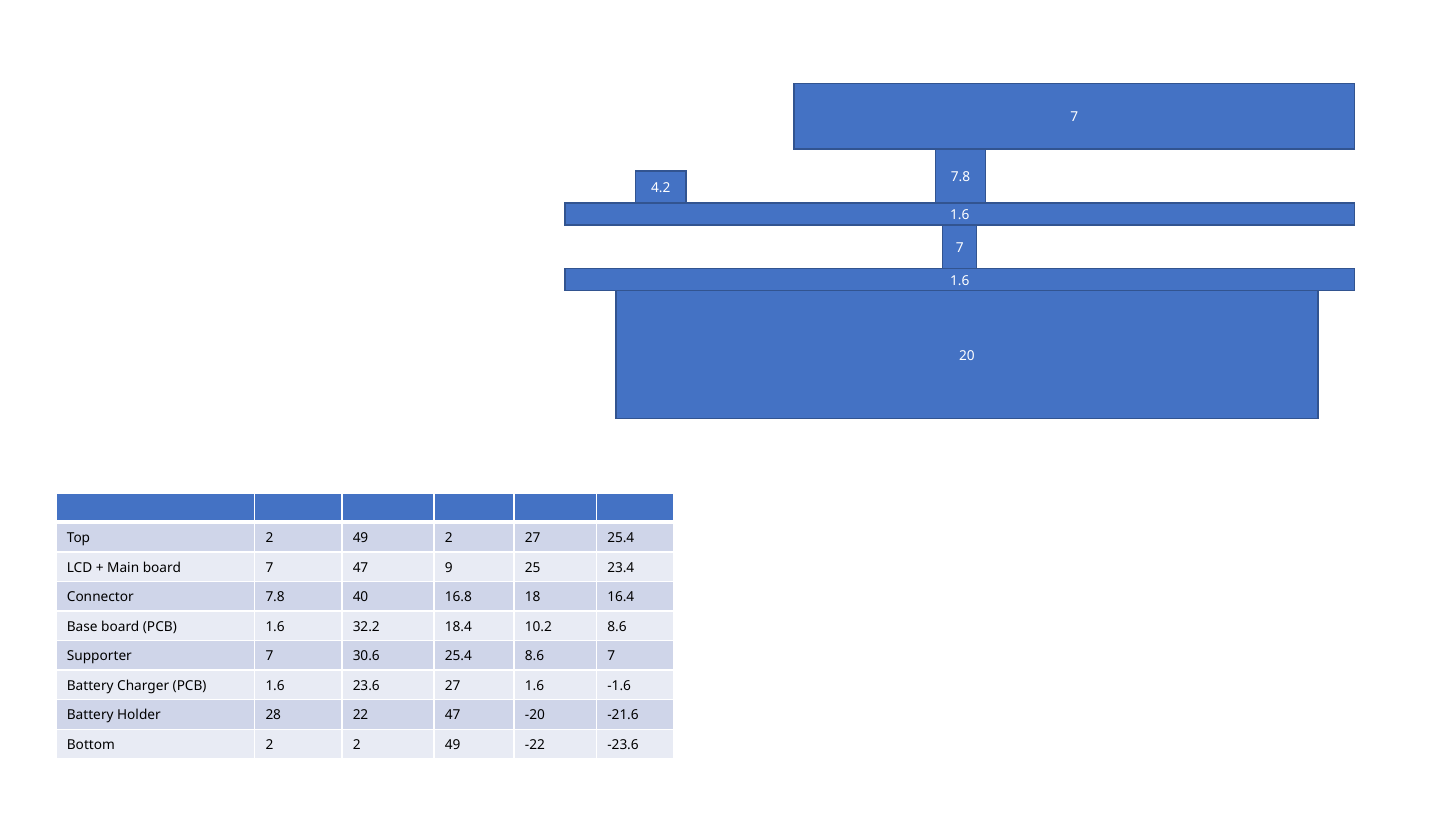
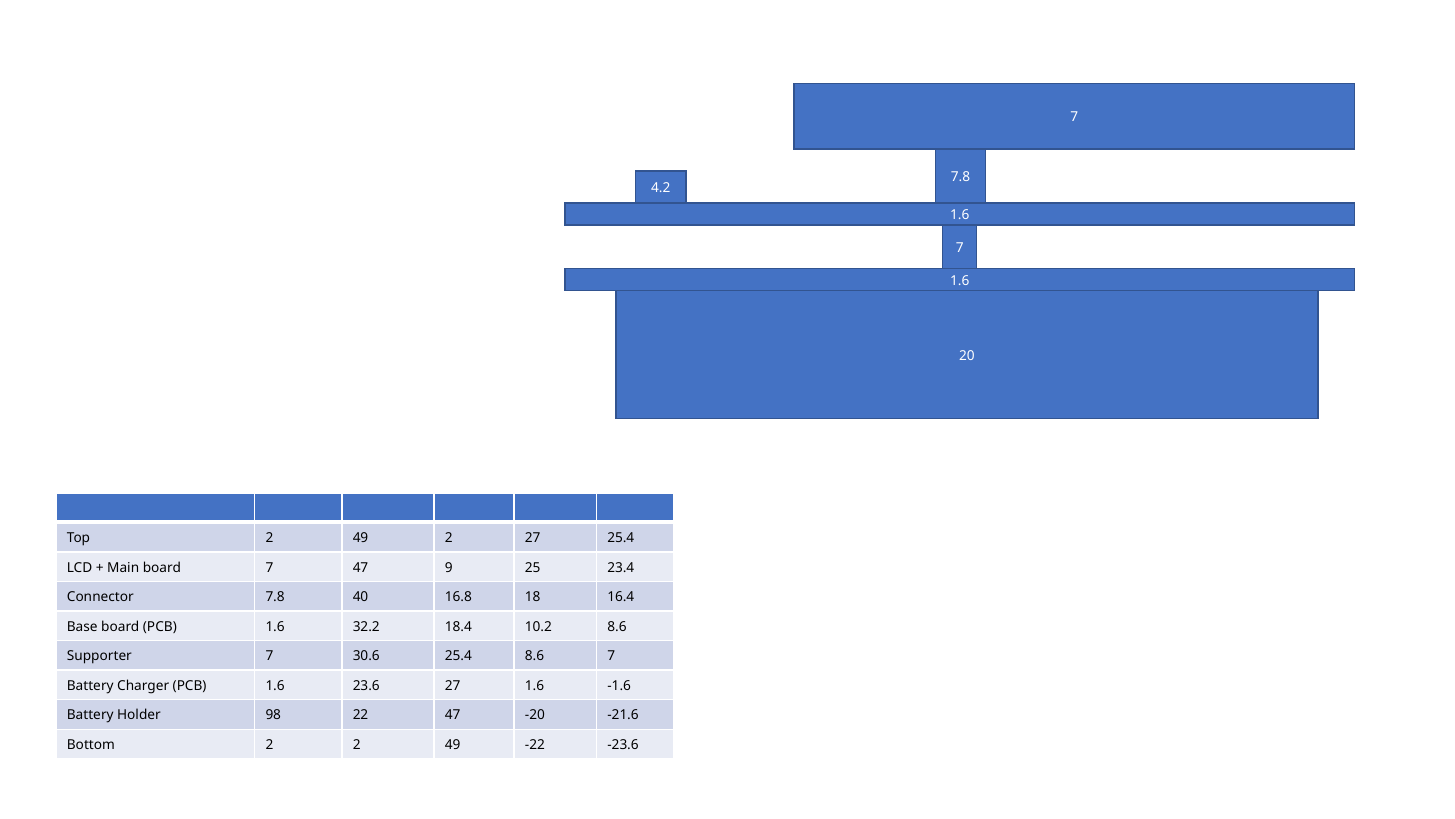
28: 28 -> 98
